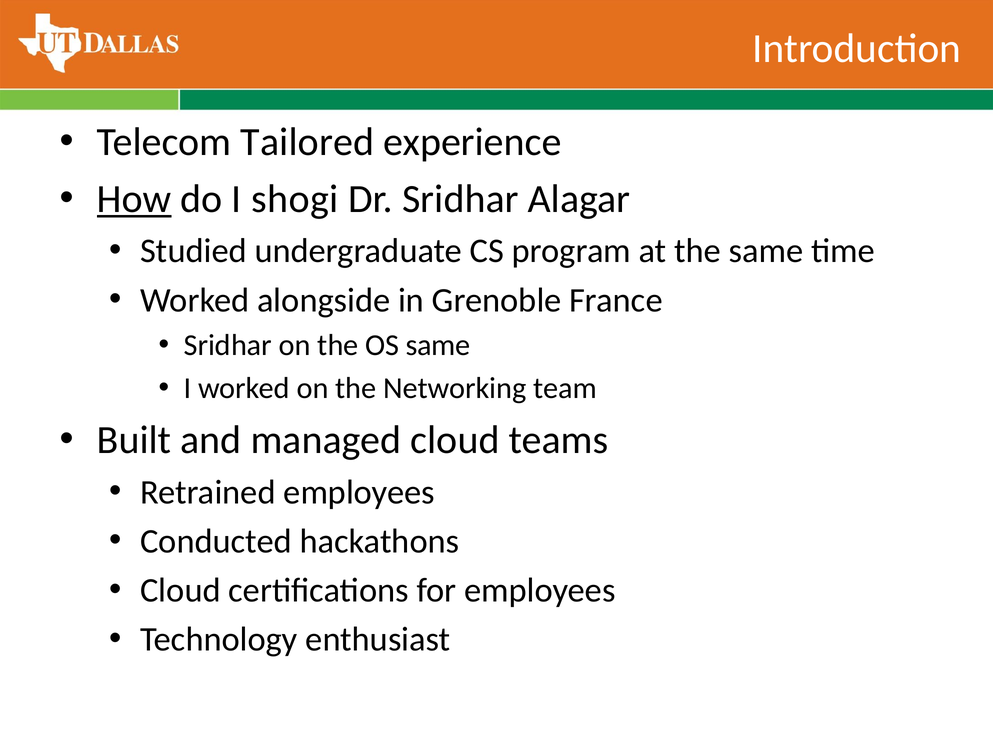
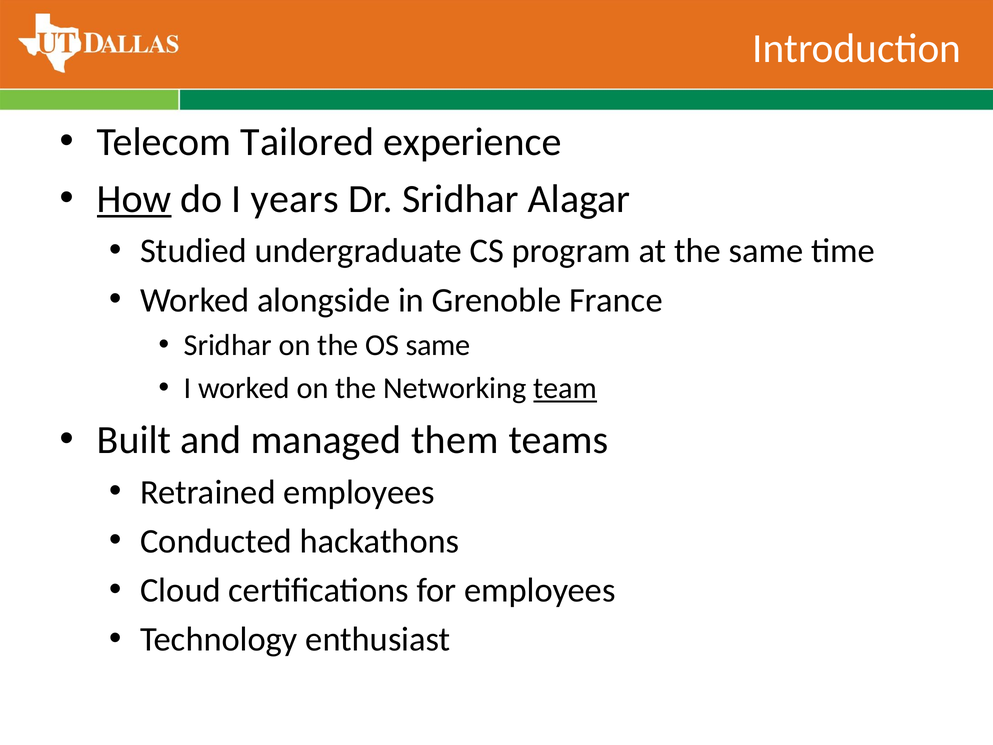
shogi: shogi -> years
team underline: none -> present
managed cloud: cloud -> them
